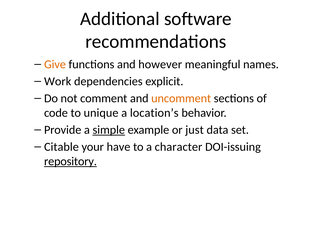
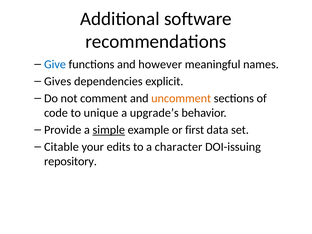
Give colour: orange -> blue
Work: Work -> Gives
location’s: location’s -> upgrade’s
just: just -> first
have: have -> edits
repository underline: present -> none
